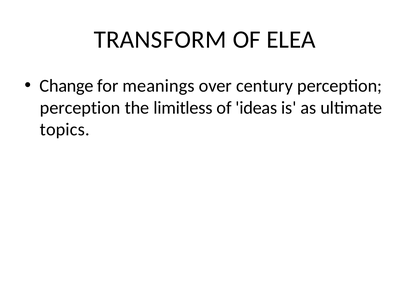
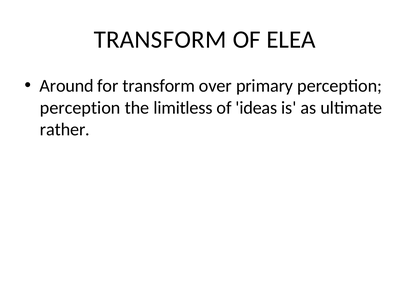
Change: Change -> Around
for meanings: meanings -> transform
century: century -> primary
topics: topics -> rather
